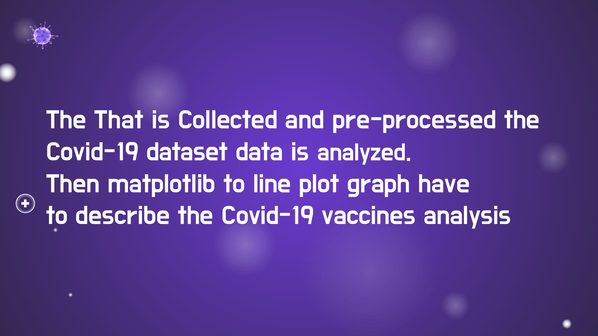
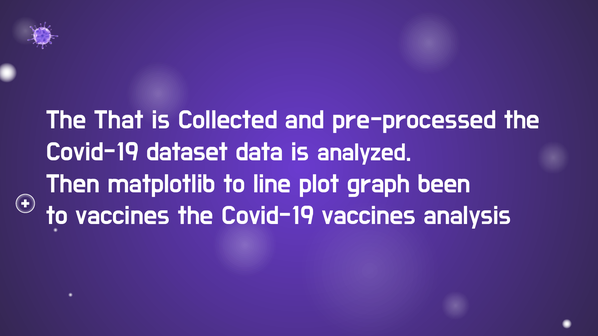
have: have -> been
to describe: describe -> vaccines
